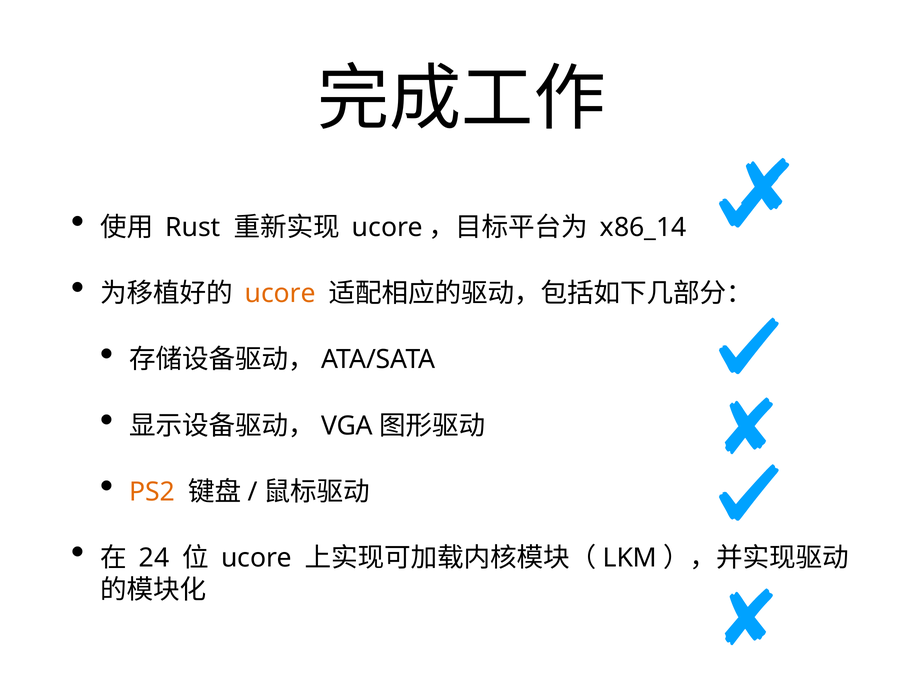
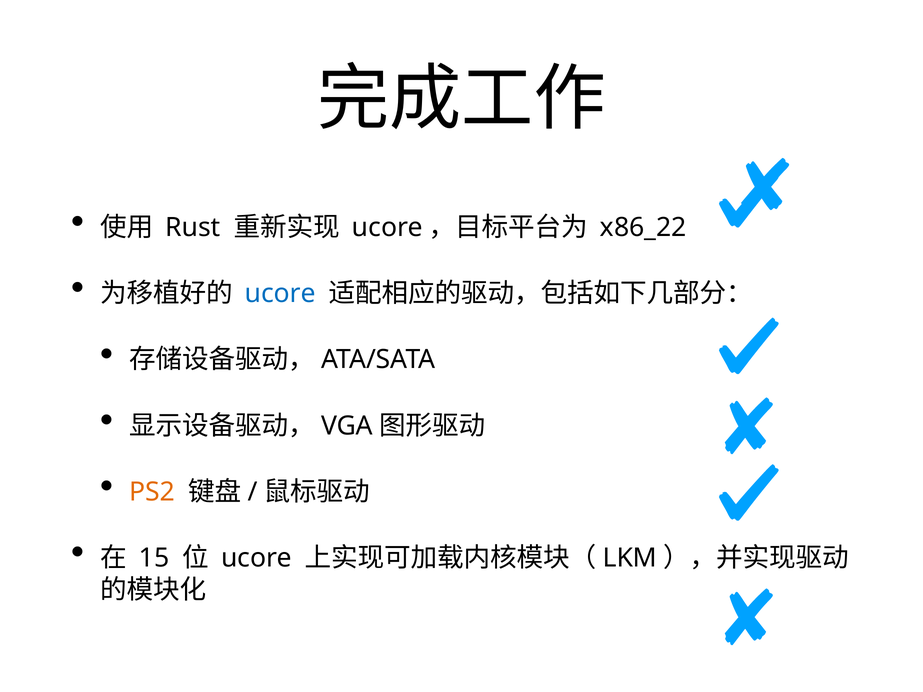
x86_14: x86_14 -> x86_22
ucore at (280, 294) colour: orange -> blue
24: 24 -> 15
